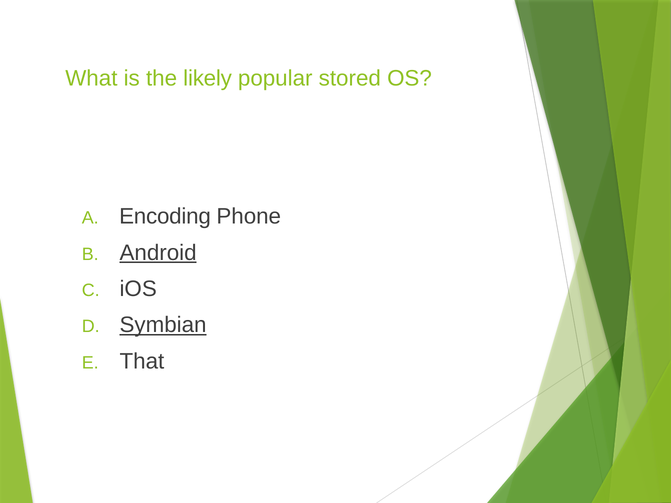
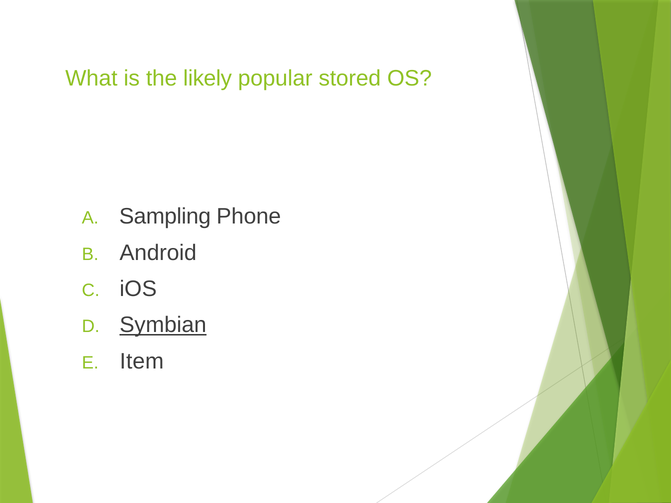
Encoding: Encoding -> Sampling
Android underline: present -> none
That: That -> Item
